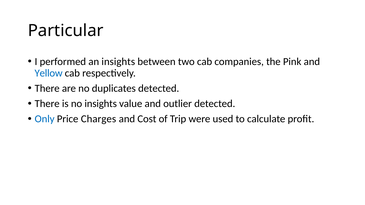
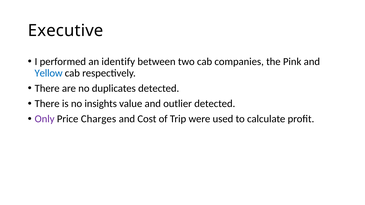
Particular: Particular -> Executive
an insights: insights -> identify
Only colour: blue -> purple
